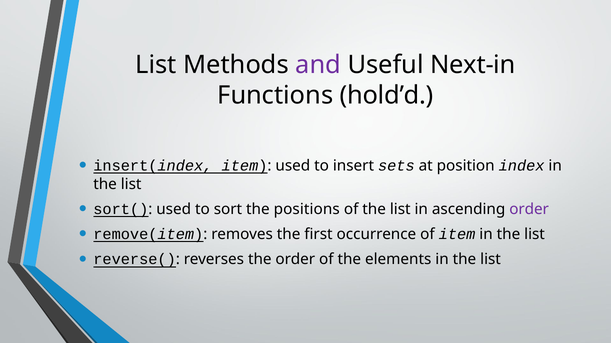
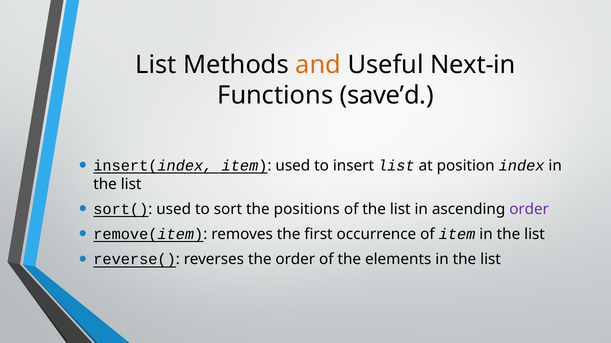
and colour: purple -> orange
hold’d: hold’d -> save’d
insert sets: sets -> list
